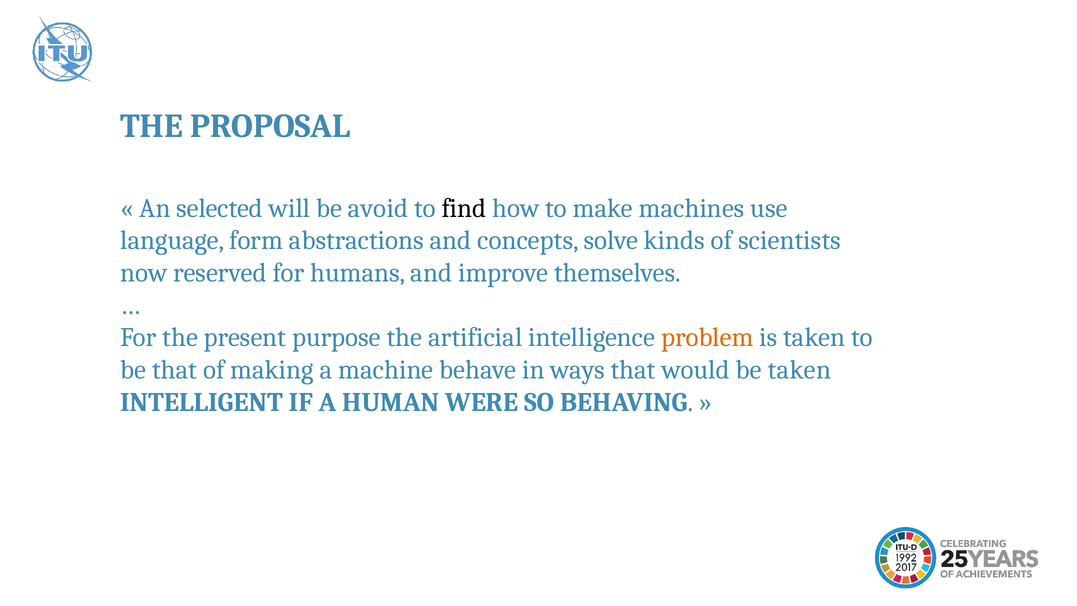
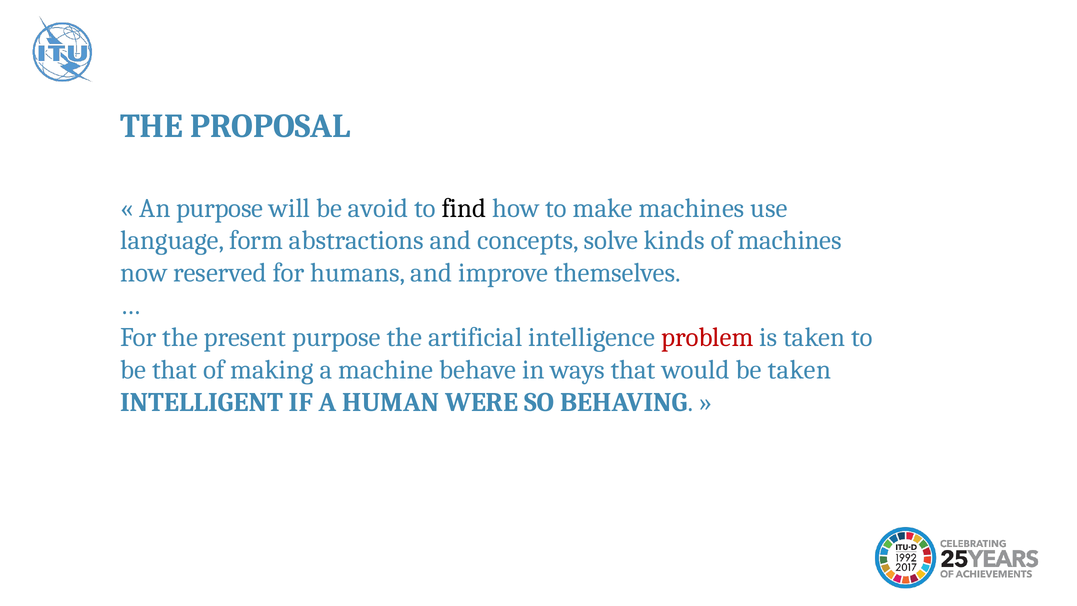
An selected: selected -> purpose
of scientists: scientists -> machines
problem colour: orange -> red
